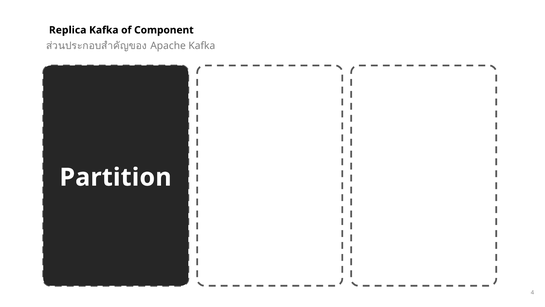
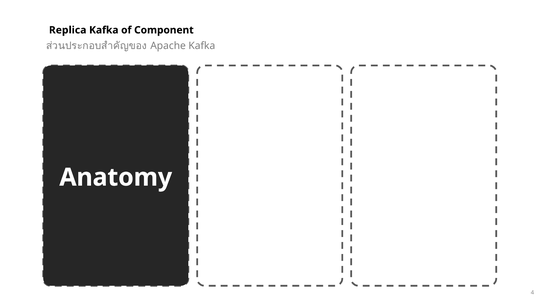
Partition: Partition -> Anatomy
